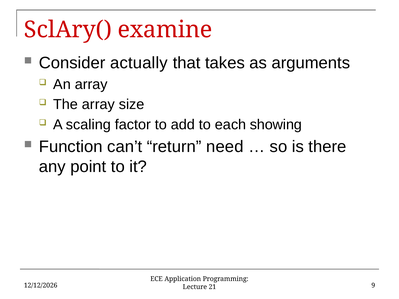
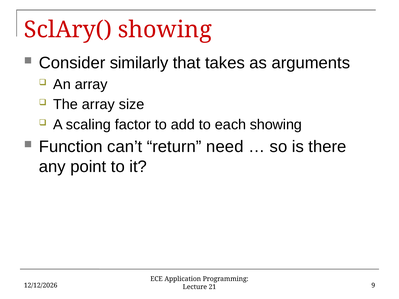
SclAry( examine: examine -> showing
actually: actually -> similarly
